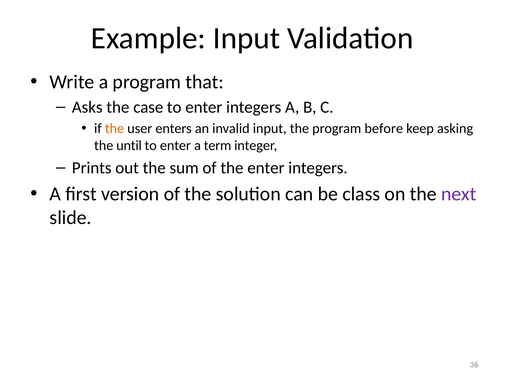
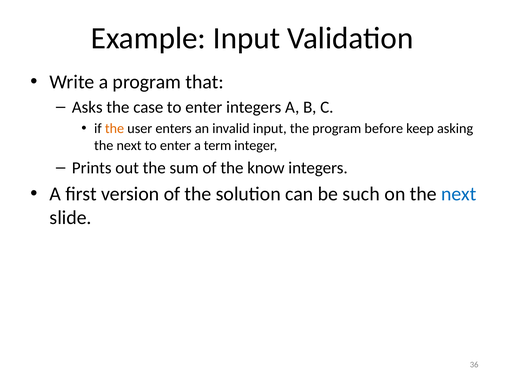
until at (129, 146): until -> next
the enter: enter -> know
class: class -> such
next at (459, 194) colour: purple -> blue
